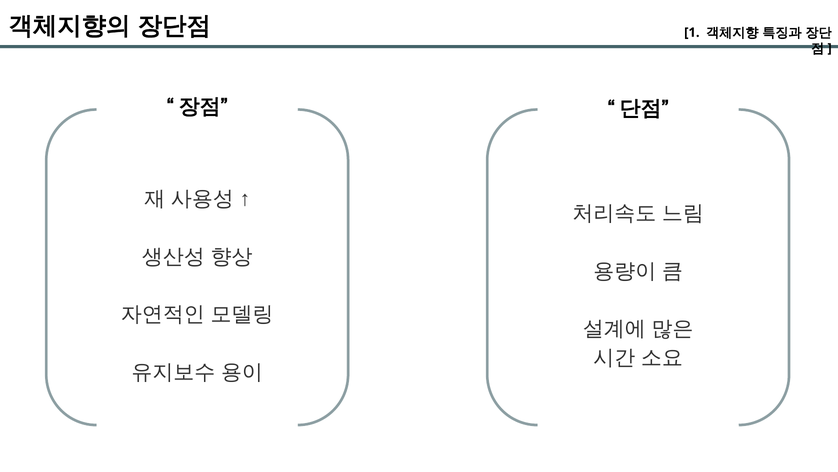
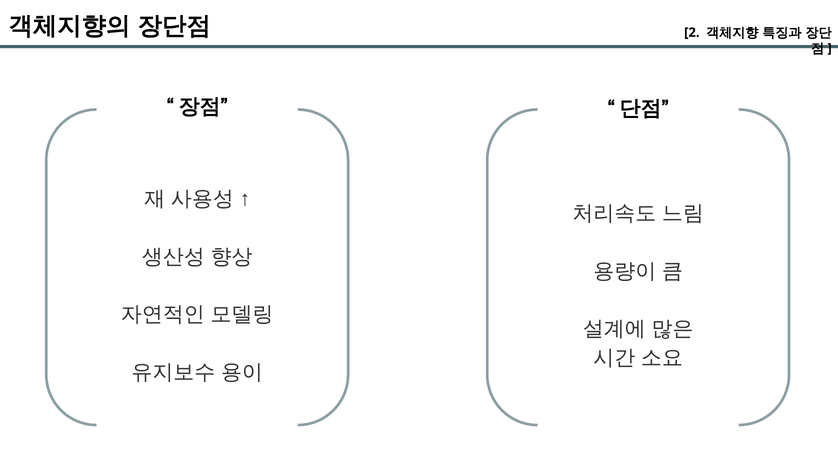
1: 1 -> 2
